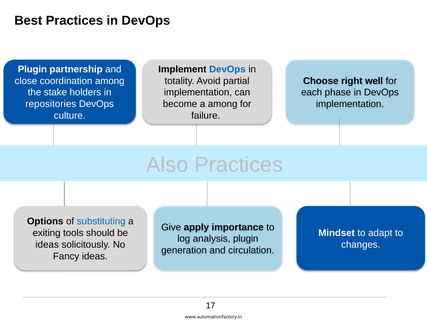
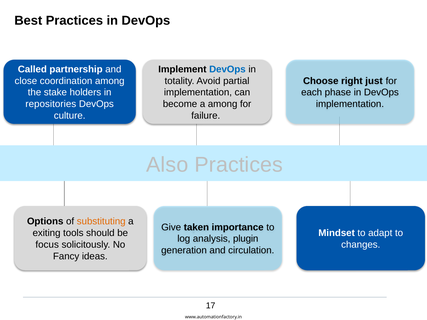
Plugin at (32, 69): Plugin -> Called
well: well -> just
substituting colour: blue -> orange
apply: apply -> taken
ideas at (47, 245): ideas -> focus
